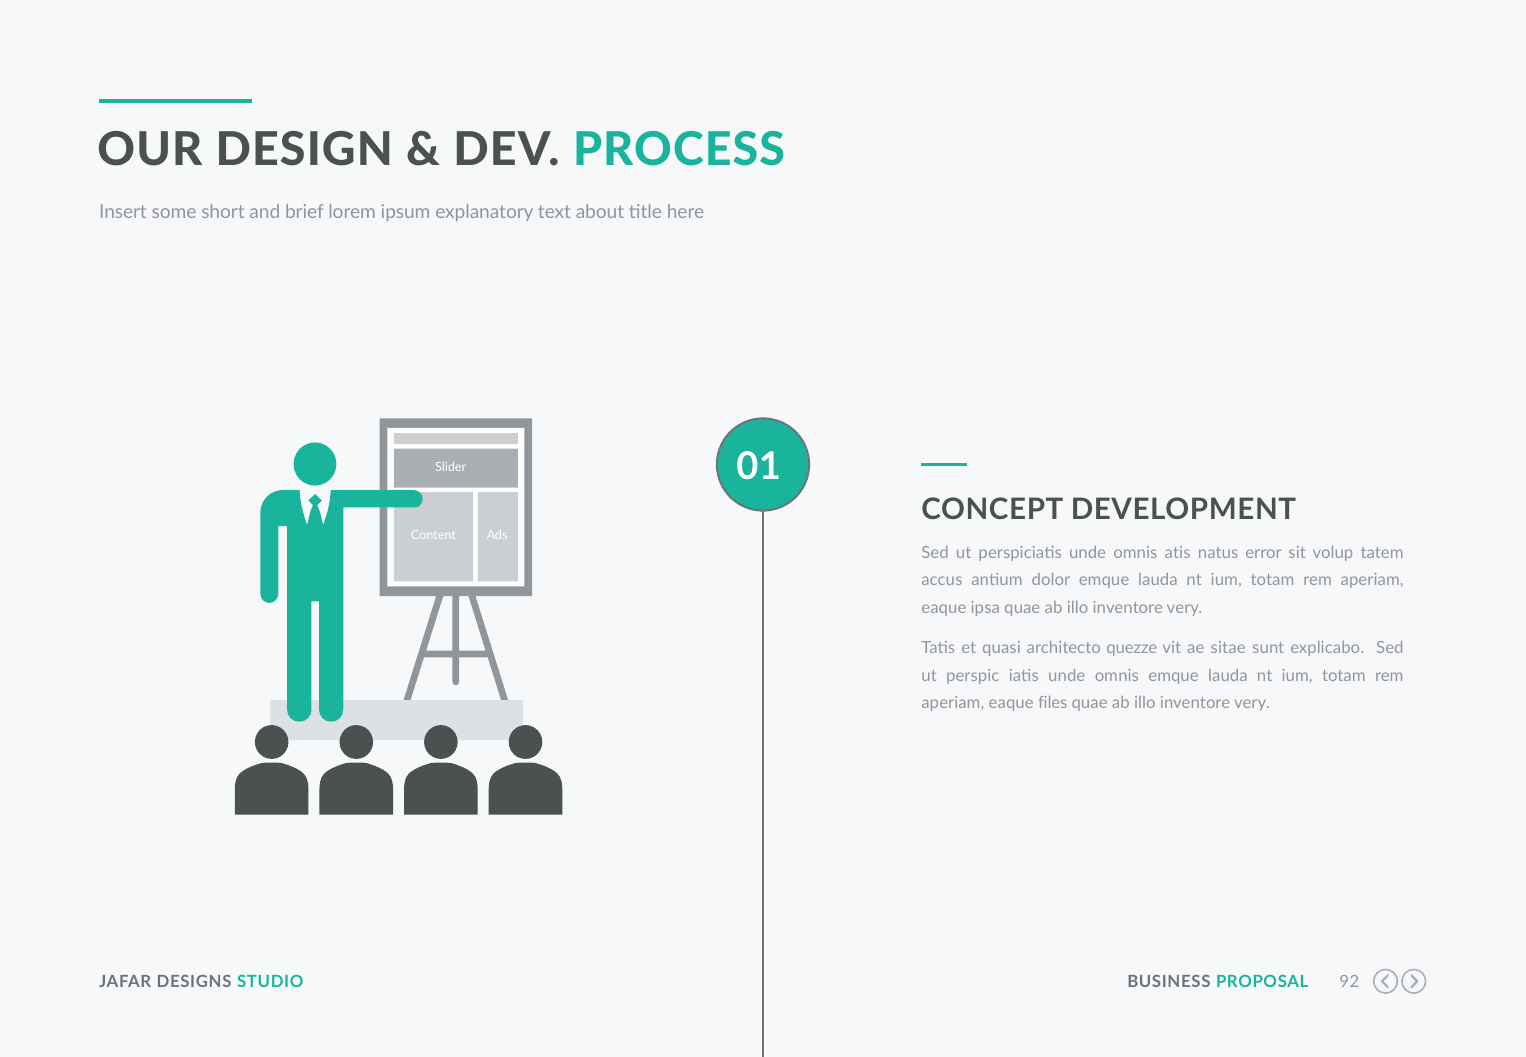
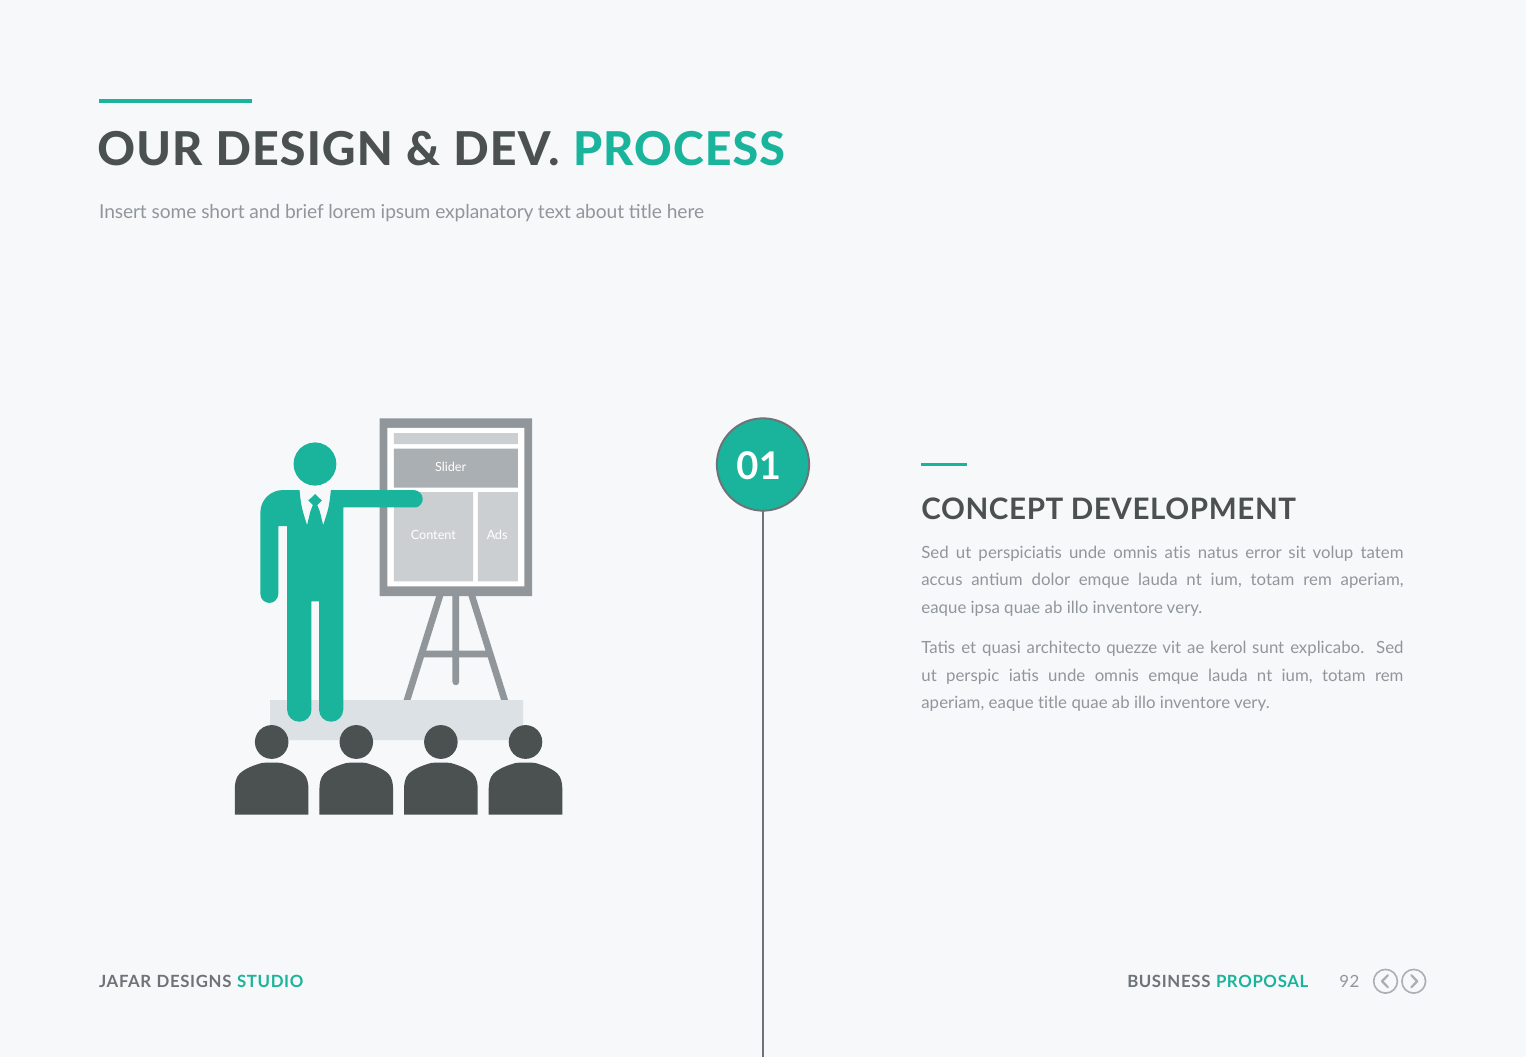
sitae: sitae -> kerol
eaque files: files -> title
